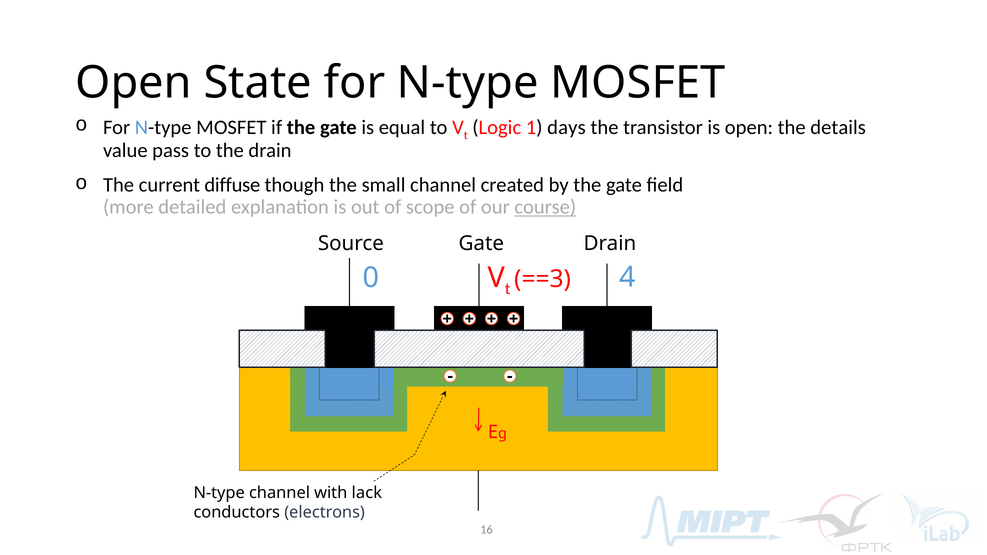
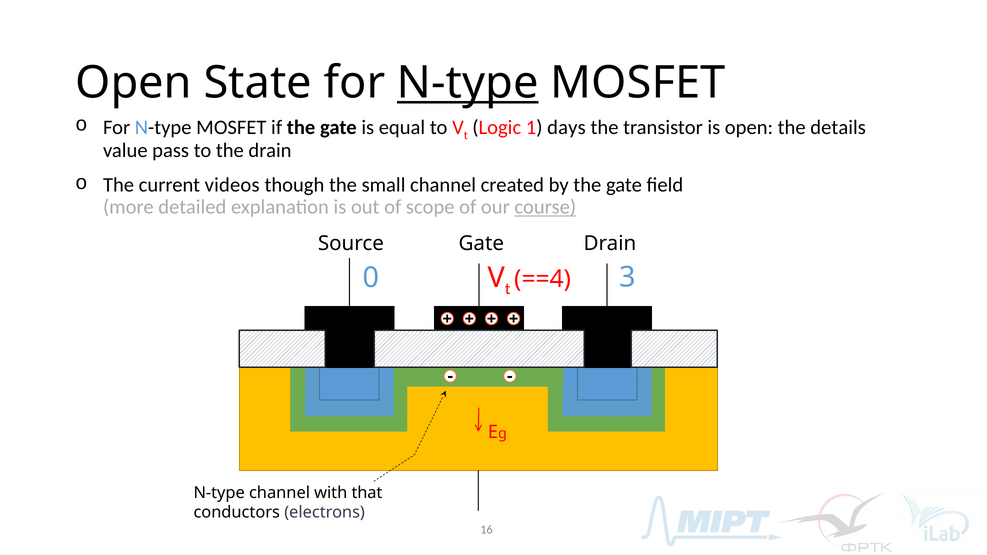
N-type at (468, 83) underline: none -> present
diffuse: diffuse -> videos
==3: ==3 -> ==4
4: 4 -> 3
lack: lack -> that
